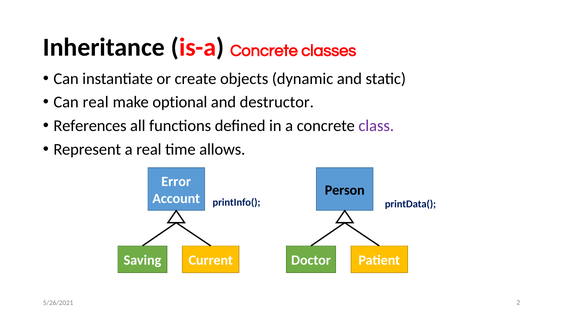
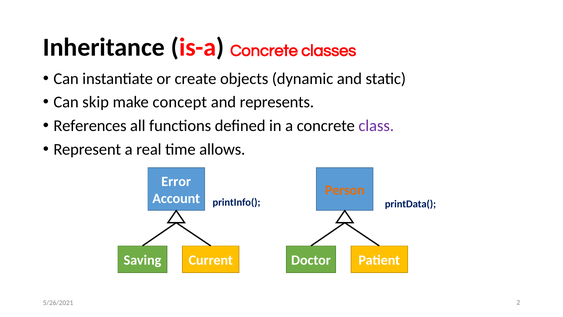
Can real: real -> skip
optional: optional -> concept
destructor: destructor -> represents
Person colour: black -> orange
